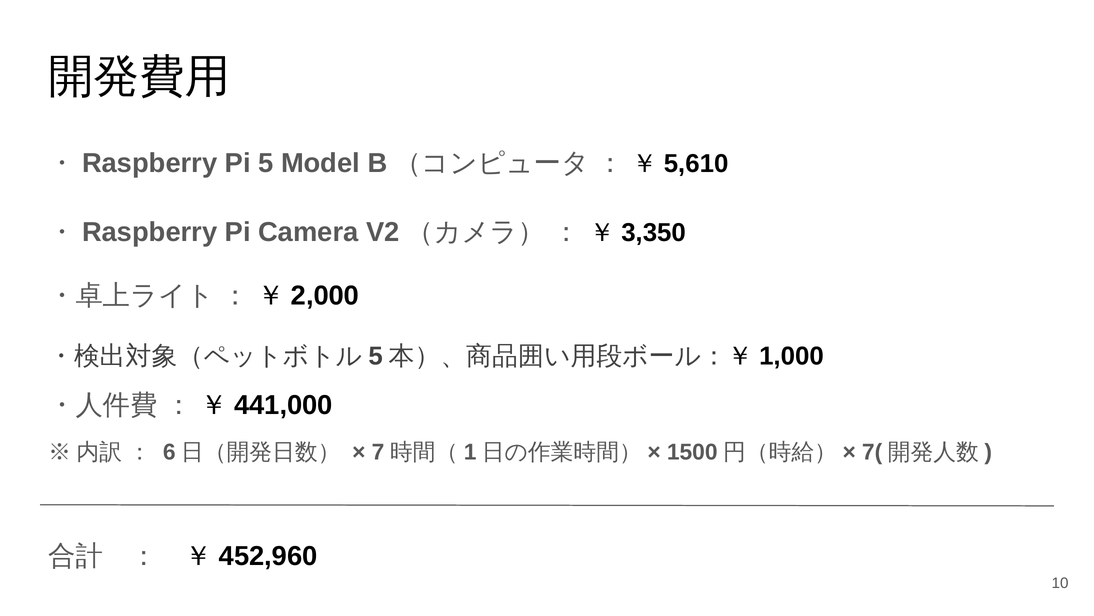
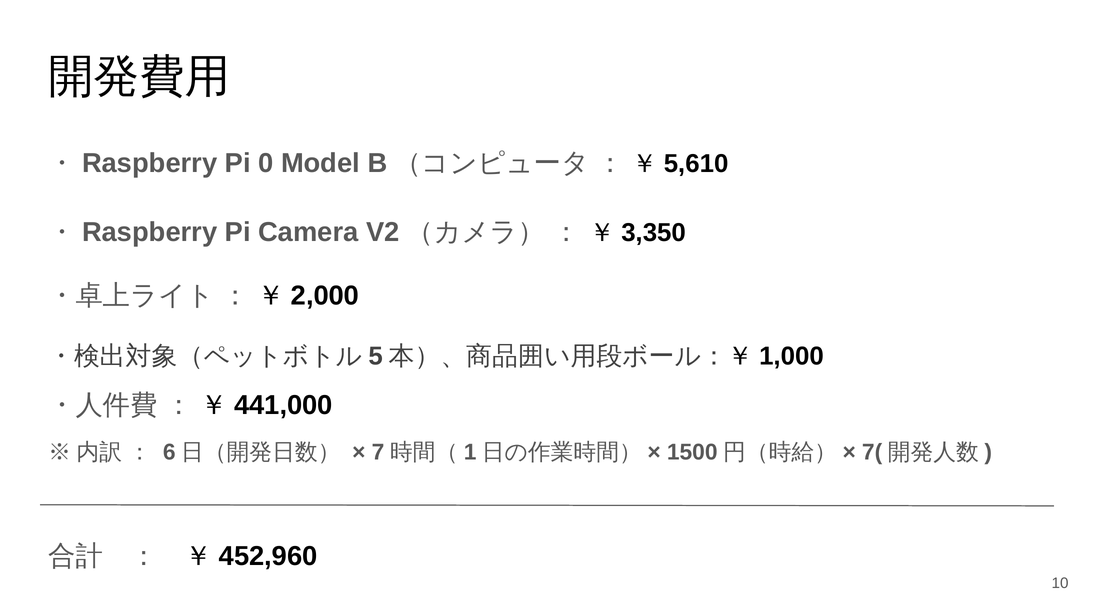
5: 5 -> 0
